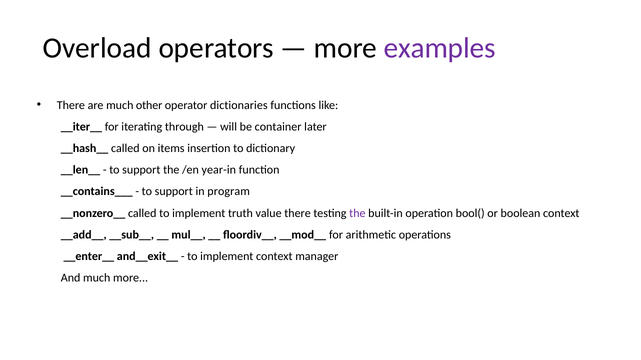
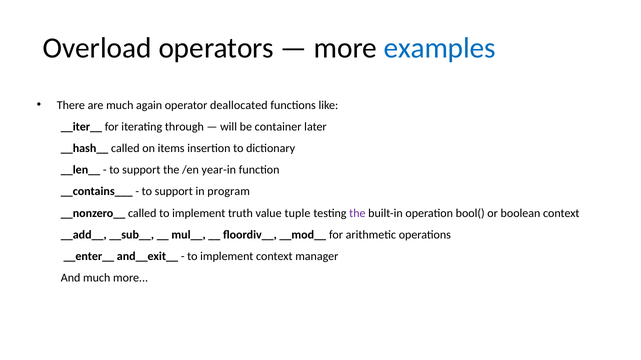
examples colour: purple -> blue
other: other -> again
dictionaries: dictionaries -> deallocated
value there: there -> tuple
